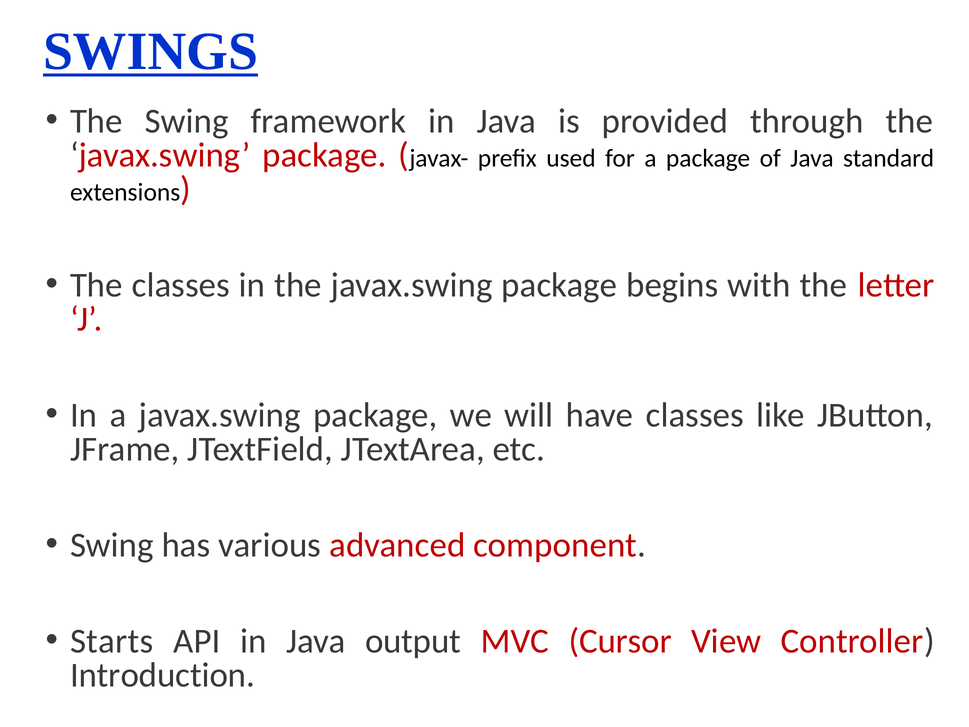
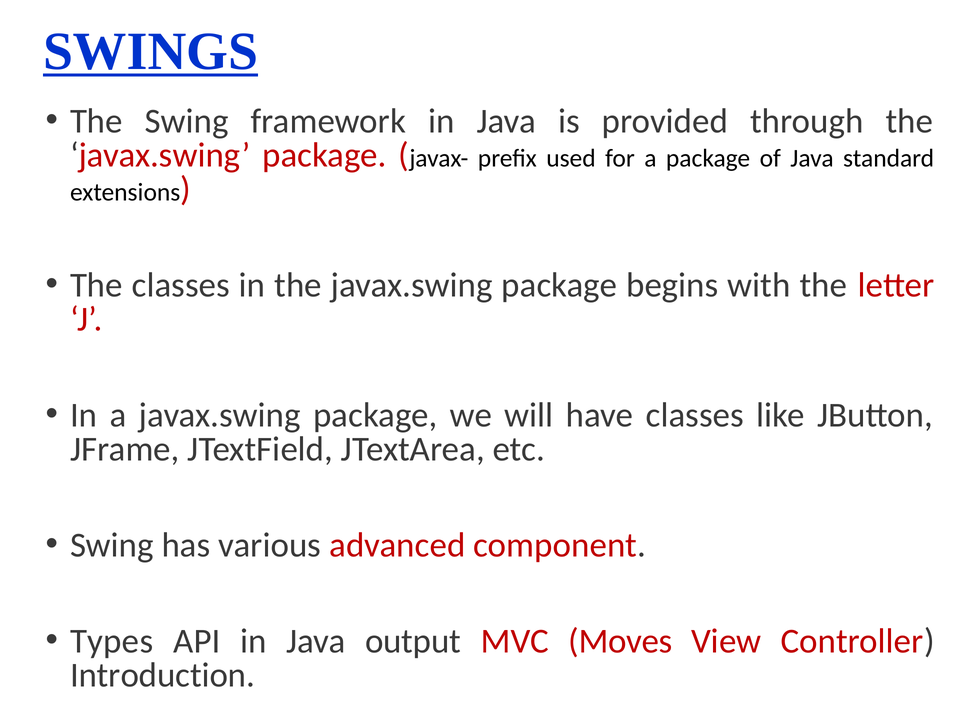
Starts: Starts -> Types
Cursor: Cursor -> Moves
